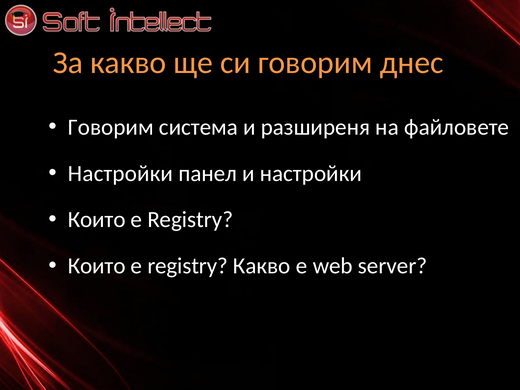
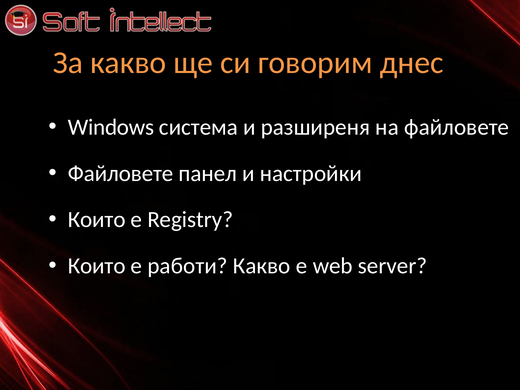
Говорим at (111, 127): Говорим -> Windows
Настройки at (121, 173): Настройки -> Файловете
registry at (188, 266): registry -> работи
